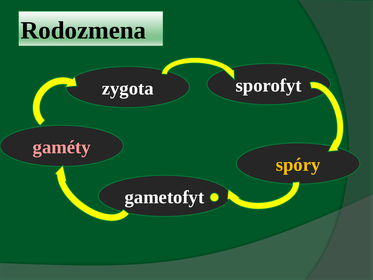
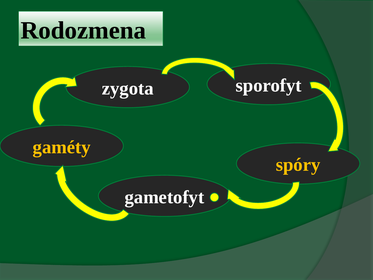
gaméty colour: pink -> yellow
